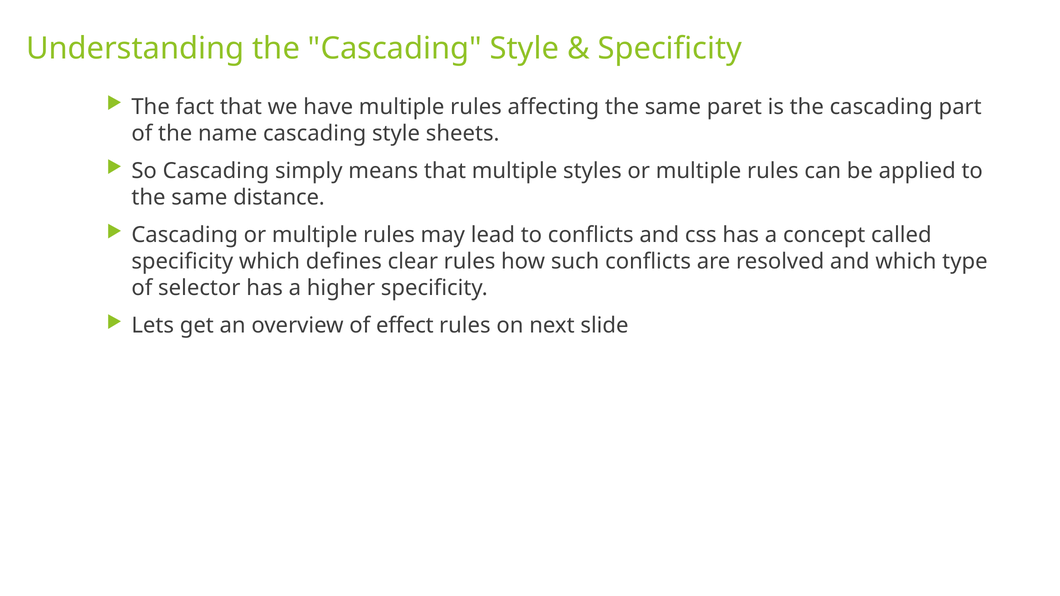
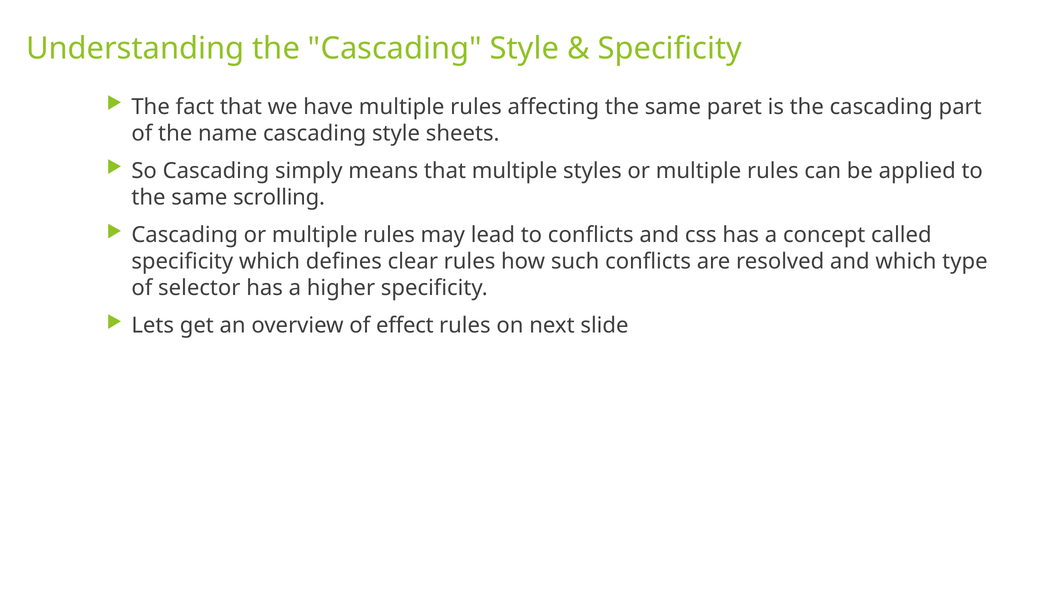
distance: distance -> scrolling
